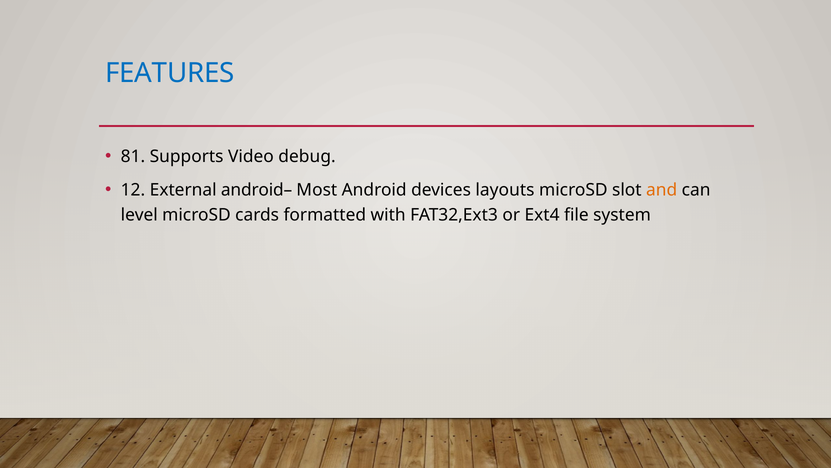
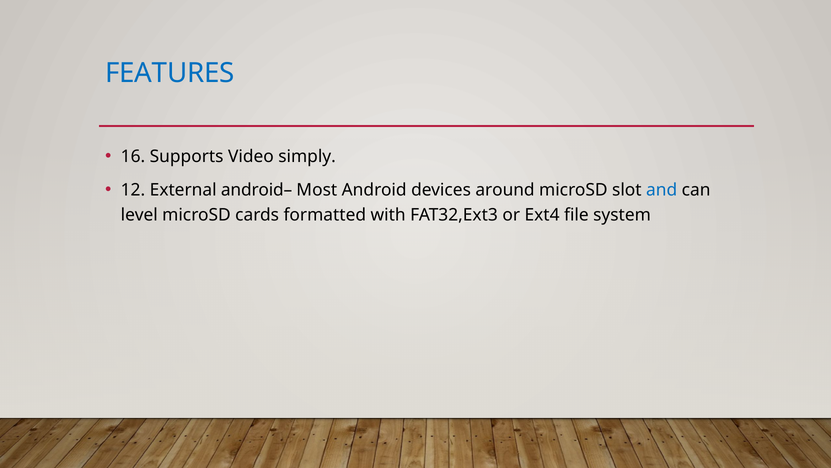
81: 81 -> 16
debug: debug -> simply
layouts: layouts -> around
and colour: orange -> blue
